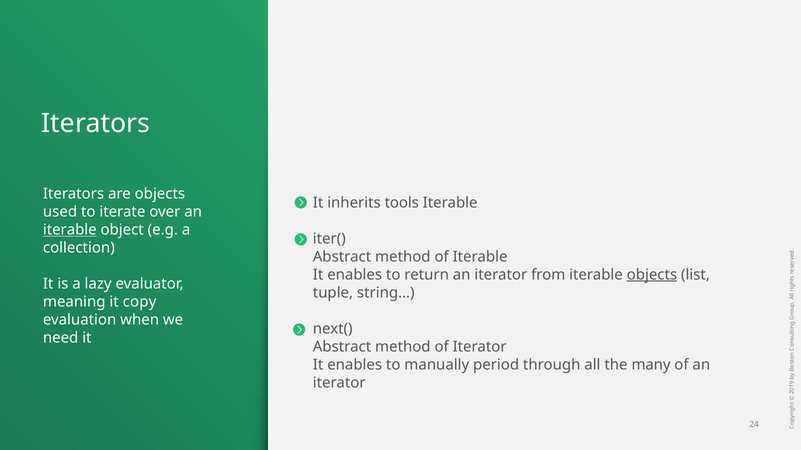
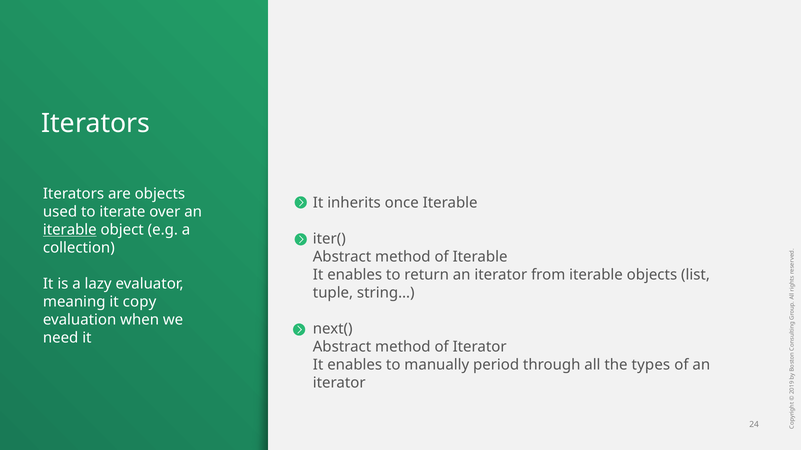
tools: tools -> once
objects at (652, 275) underline: present -> none
many: many -> types
